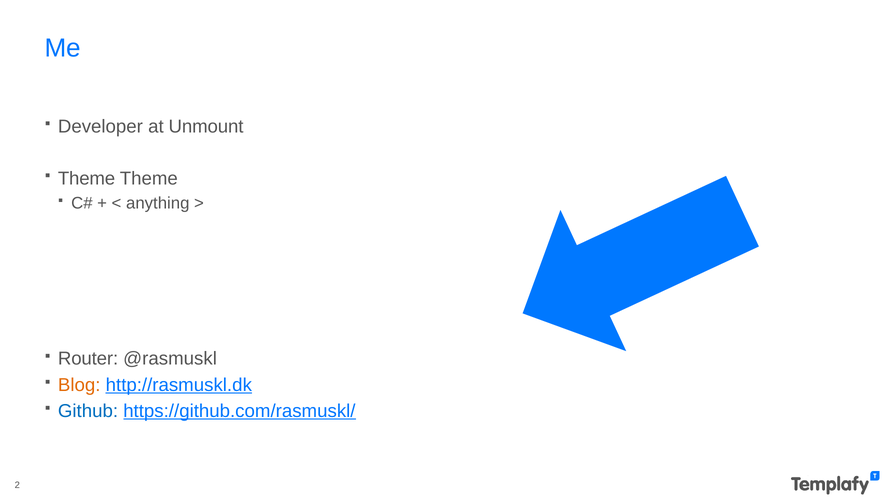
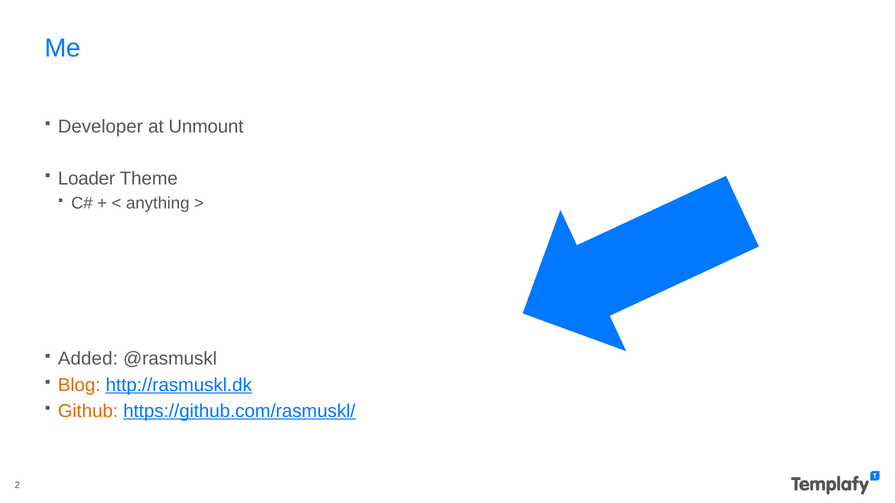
Theme at (87, 179): Theme -> Loader
Router: Router -> Added
Github colour: blue -> orange
